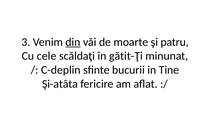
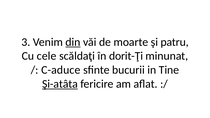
gătit-Ţi: gătit-Ţi -> dorit-Ţi
C-deplin: C-deplin -> C-aduce
Şi-atâta underline: none -> present
